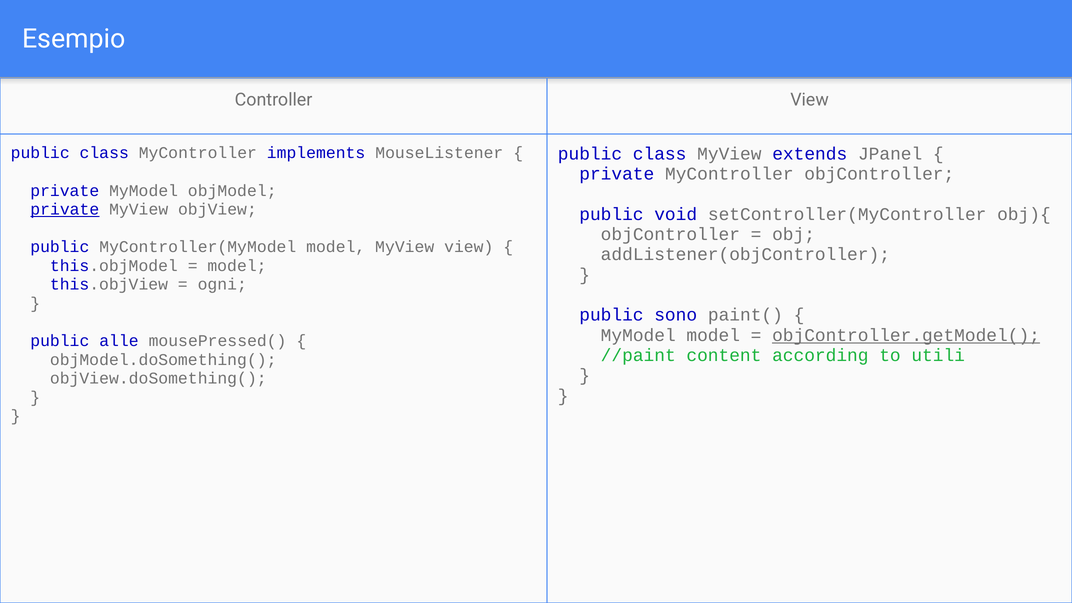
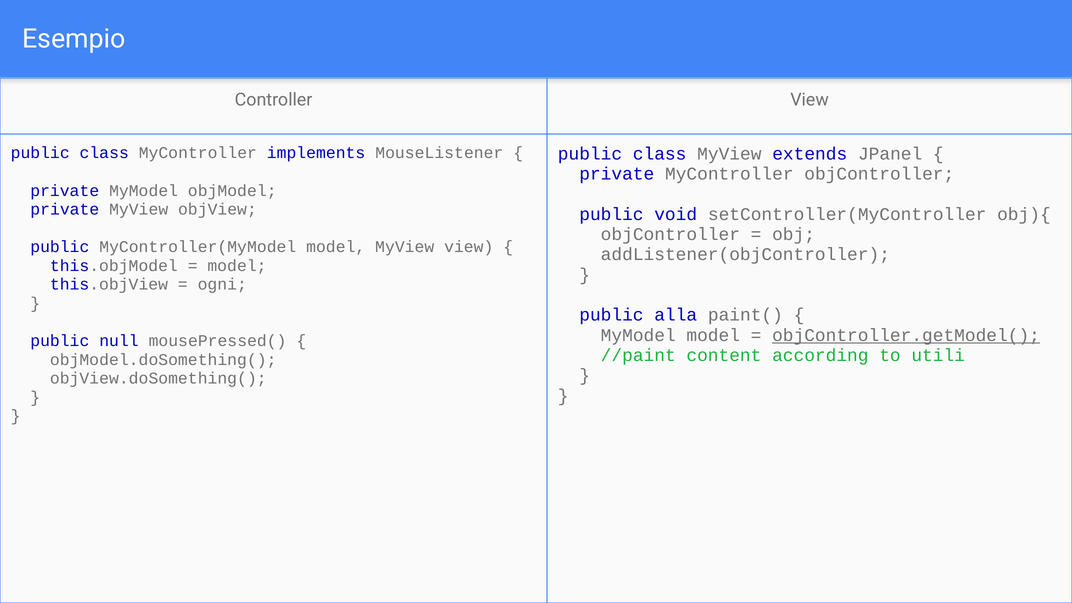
private at (65, 209) underline: present -> none
sono: sono -> alla
alle: alle -> null
